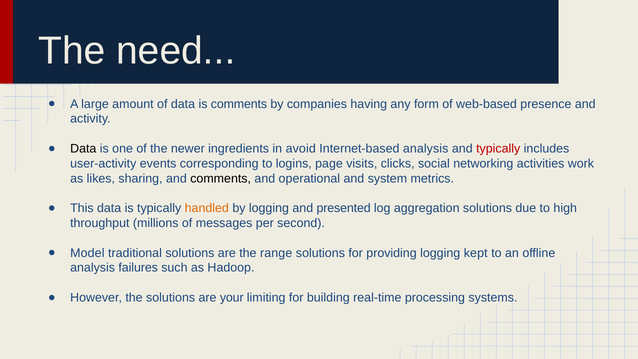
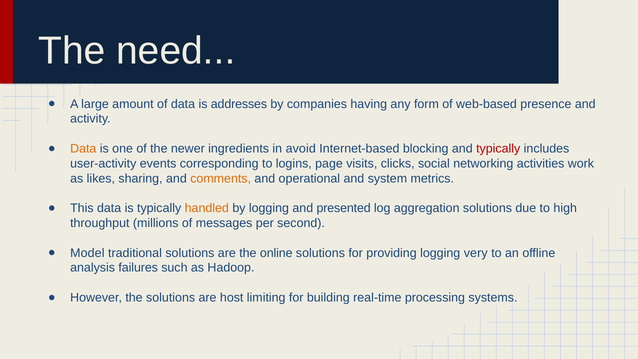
is comments: comments -> addresses
Data at (83, 149) colour: black -> orange
Internet-based analysis: analysis -> blocking
comments at (221, 178) colour: black -> orange
range: range -> online
kept: kept -> very
your: your -> host
